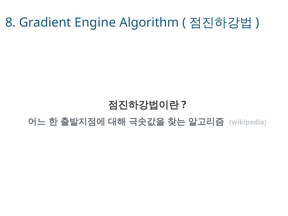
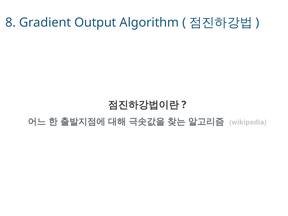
Engine: Engine -> Output
